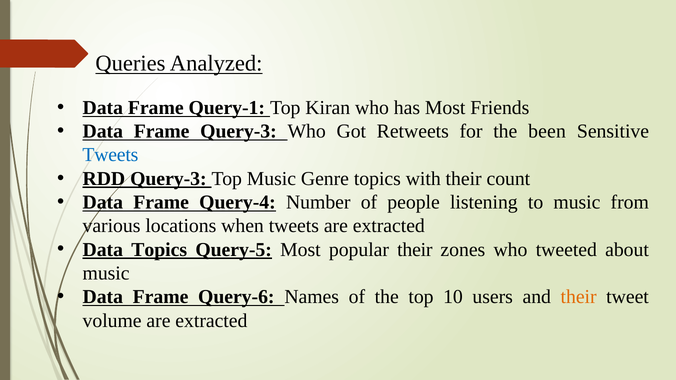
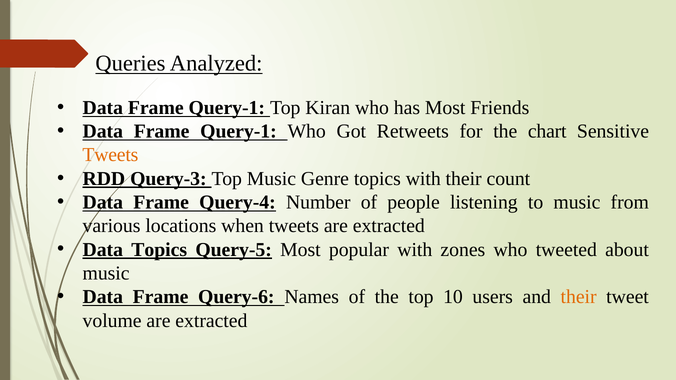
Query-3 at (238, 131): Query-3 -> Query-1
been: been -> chart
Tweets at (110, 155) colour: blue -> orange
popular their: their -> with
